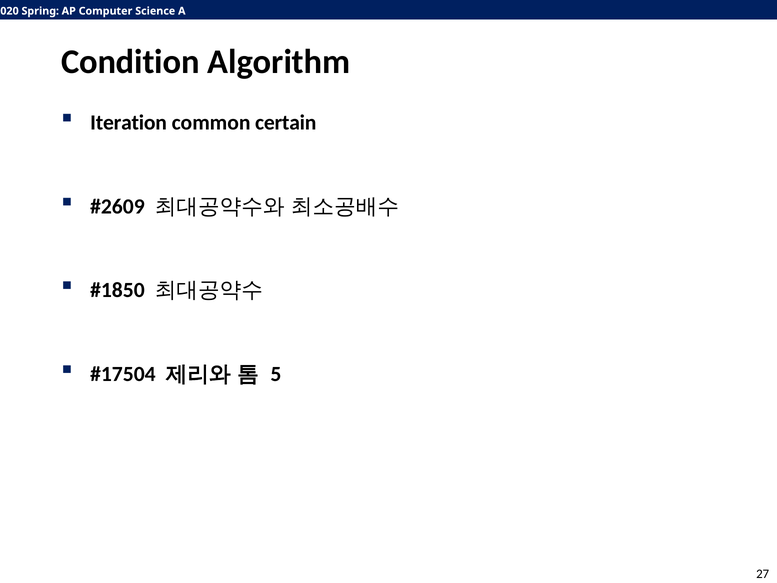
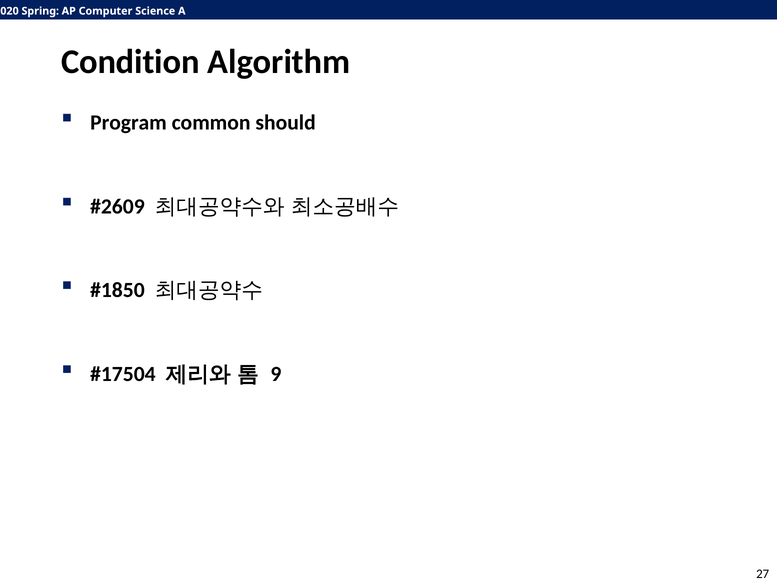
Iteration: Iteration -> Program
certain: certain -> should
5: 5 -> 9
